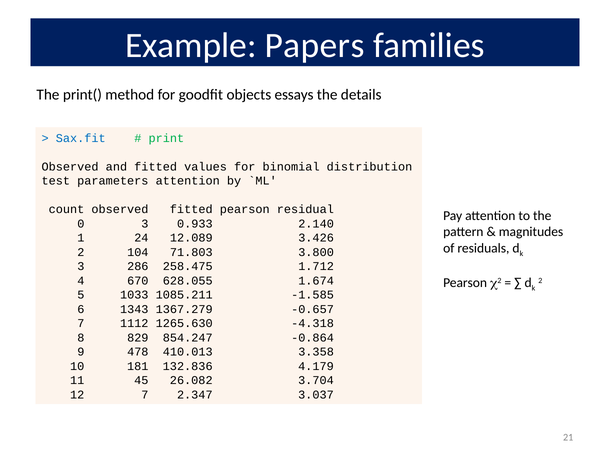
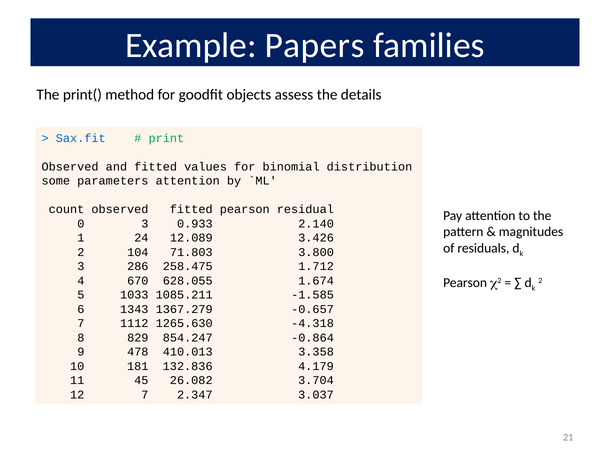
essays: essays -> assess
test: test -> some
